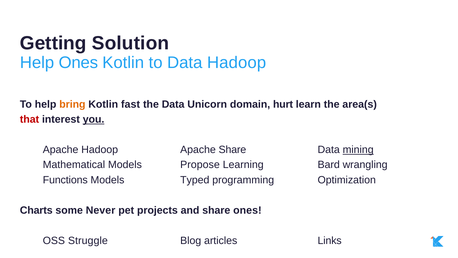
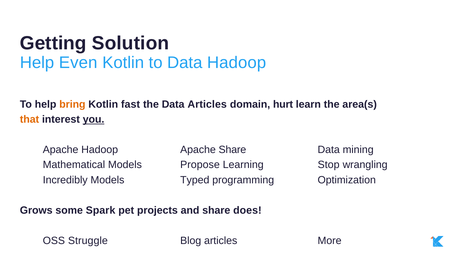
Help Ones: Ones -> Even
Data Unicorn: Unicorn -> Articles
that colour: red -> orange
mining underline: present -> none
Bard: Bard -> Stop
Functions: Functions -> Incredibly
Charts: Charts -> Grows
Never: Never -> Spark
share ones: ones -> does
Links: Links -> More
